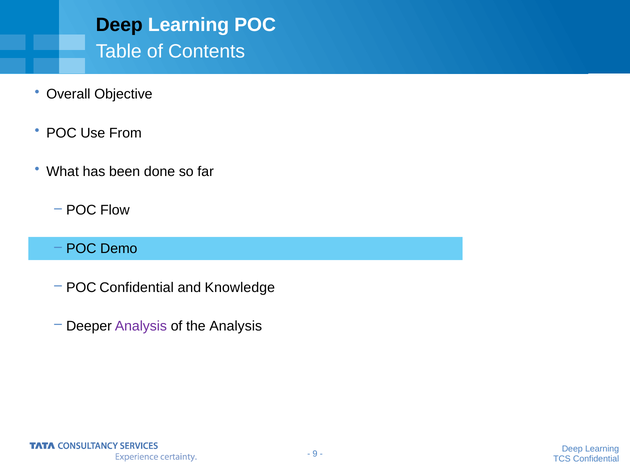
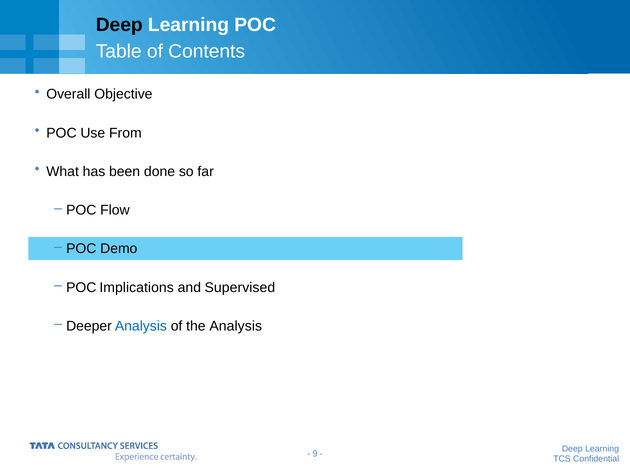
POC Confidential: Confidential -> Implications
Knowledge: Knowledge -> Supervised
Analysis at (141, 326) colour: purple -> blue
